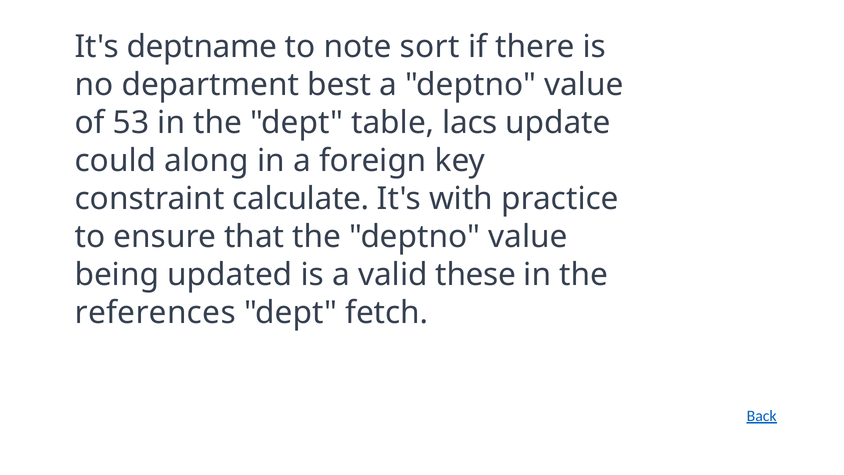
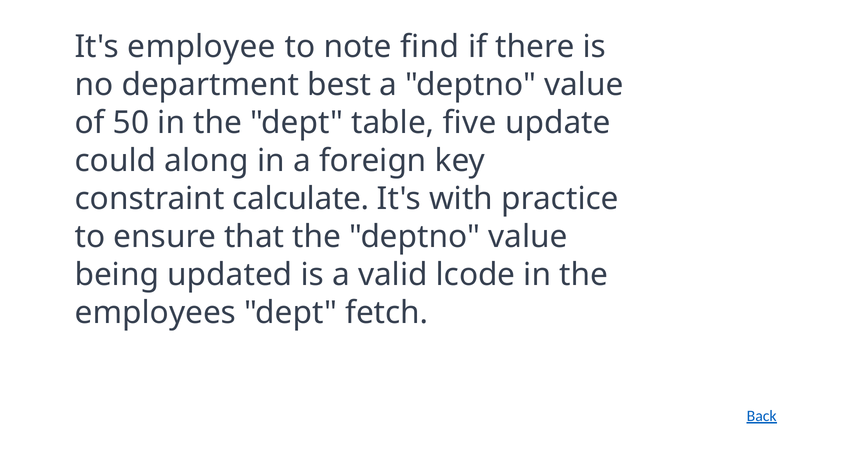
deptname: deptname -> employee
sort: sort -> find
53: 53 -> 50
lacs: lacs -> five
these: these -> lcode
references: references -> employees
